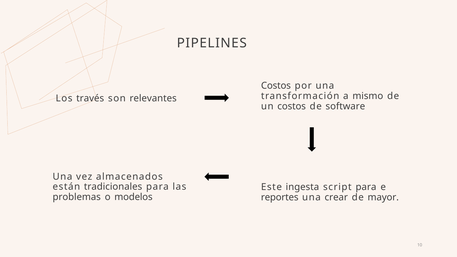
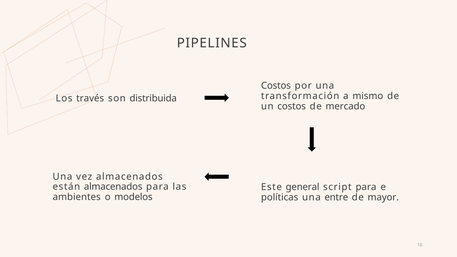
relevantes: relevantes -> distribuida
software: software -> mercado
están tradicionales: tradicionales -> almacenados
ingesta: ingesta -> general
problemas: problemas -> ambientes
reportes: reportes -> políticas
crear: crear -> entre
